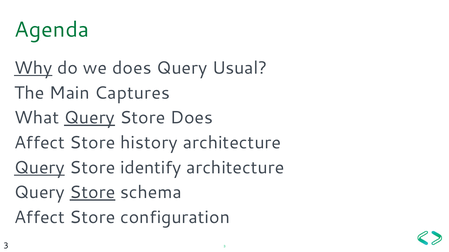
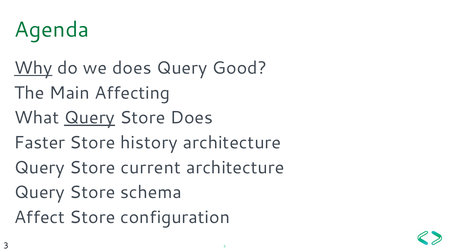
Usual: Usual -> Good
Captures: Captures -> Affecting
Affect at (39, 143): Affect -> Faster
Query at (39, 168) underline: present -> none
identify: identify -> current
Store at (92, 193) underline: present -> none
